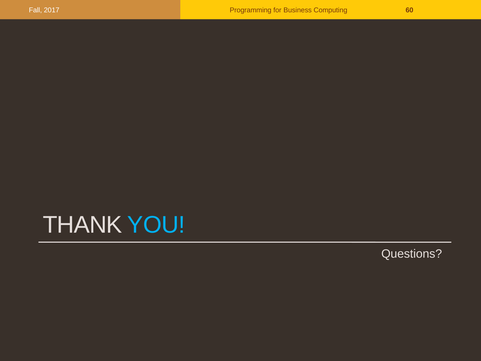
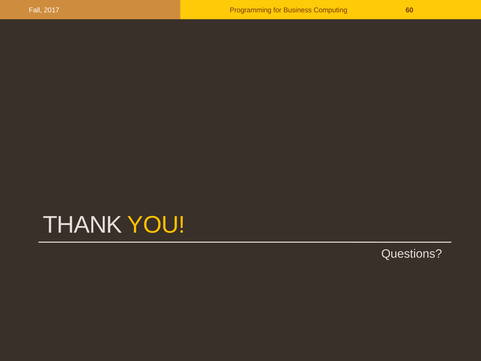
YOU colour: light blue -> yellow
